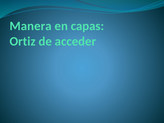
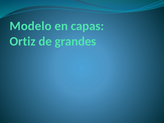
Manera: Manera -> Modelo
acceder: acceder -> grandes
